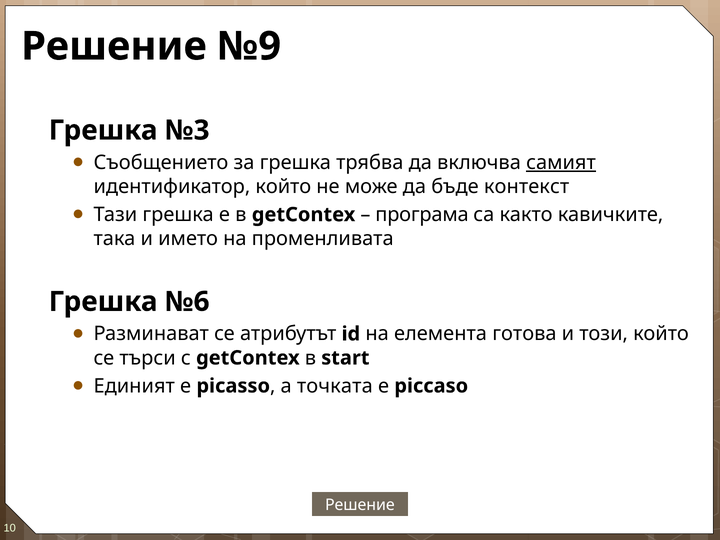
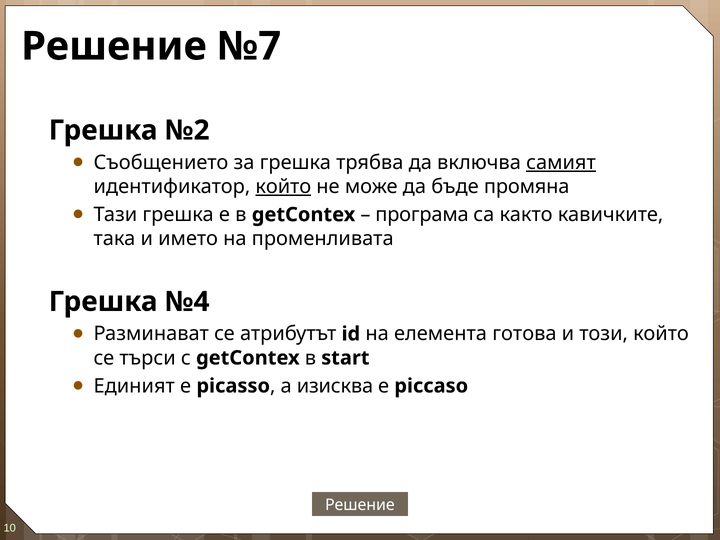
№9: №9 -> №7
№3: №3 -> №2
който at (283, 187) underline: none -> present
контекст: контекст -> промяна
№6: №6 -> №4
точката: точката -> изисква
